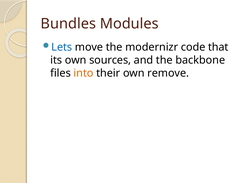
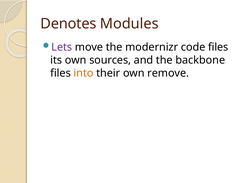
Bundles: Bundles -> Denotes
Lets colour: blue -> purple
code that: that -> files
